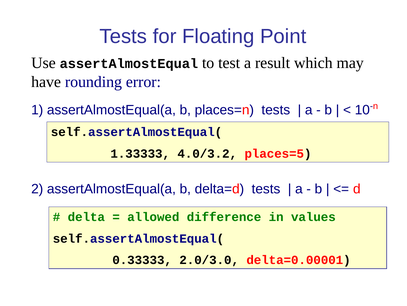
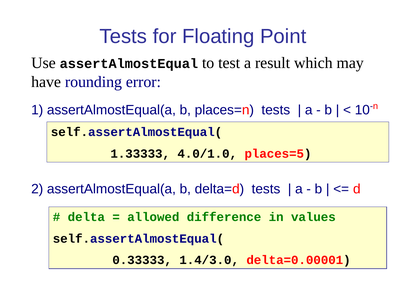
4.0/3.2: 4.0/3.2 -> 4.0/1.0
2.0/3.0: 2.0/3.0 -> 1.4/3.0
